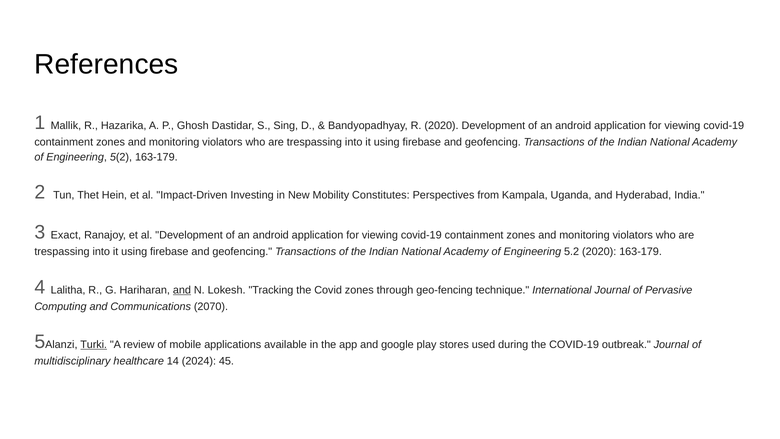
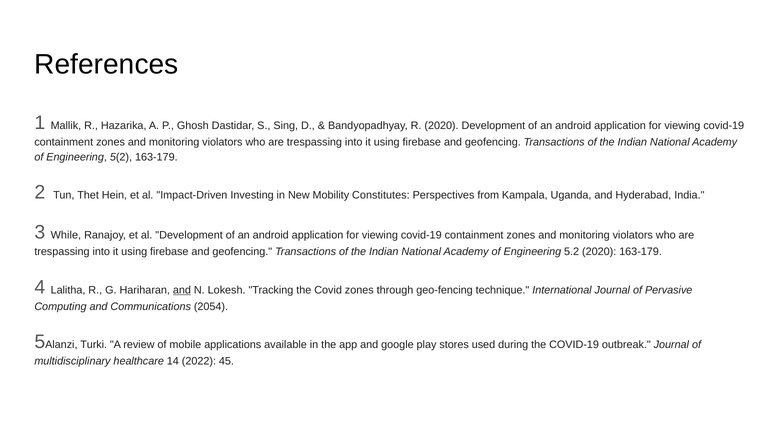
Exact: Exact -> While
2070: 2070 -> 2054
Turki underline: present -> none
2024: 2024 -> 2022
